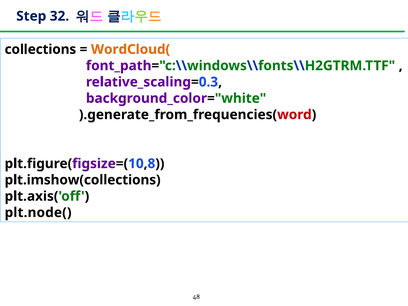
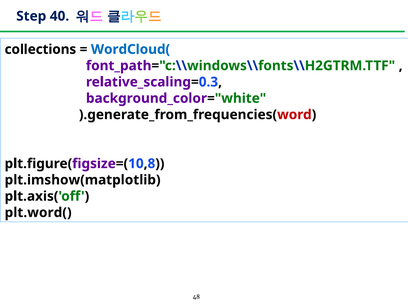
32: 32 -> 40
WordCloud( colour: orange -> blue
plt.imshow(collections: plt.imshow(collections -> plt.imshow(matplotlib
plt.node(: plt.node( -> plt.word(
